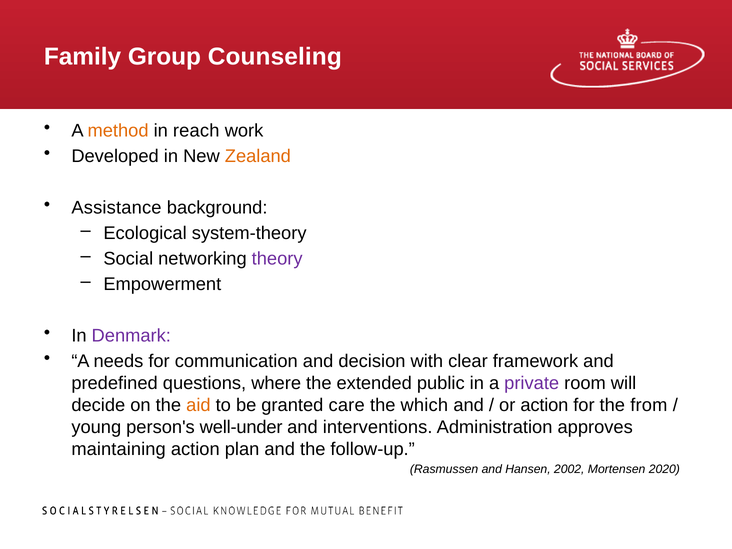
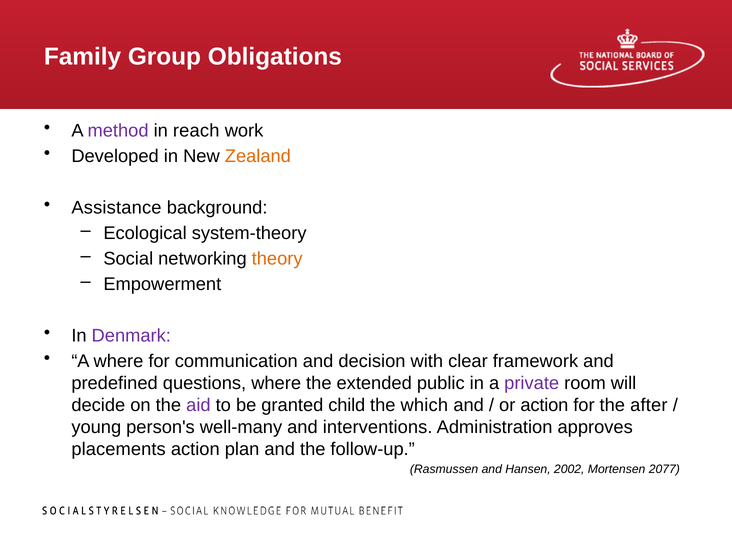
Counseling: Counseling -> Obligations
method colour: orange -> purple
theory colour: purple -> orange
A needs: needs -> where
aid colour: orange -> purple
care: care -> child
from: from -> after
well-under: well-under -> well-many
maintaining: maintaining -> placements
2020: 2020 -> 2077
